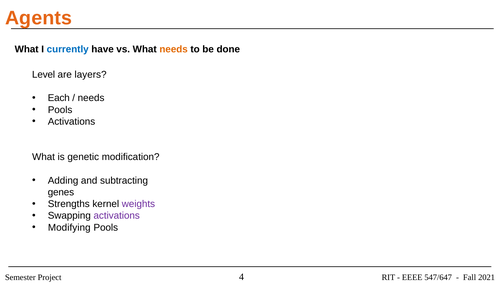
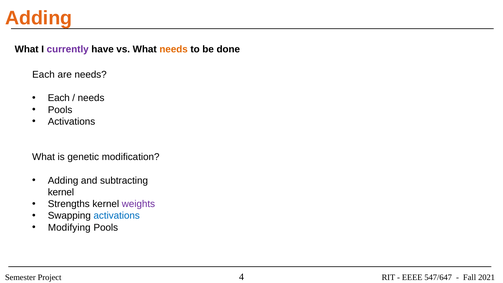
Agents at (39, 18): Agents -> Adding
currently colour: blue -> purple
Level at (44, 75): Level -> Each
are layers: layers -> needs
genes at (61, 192): genes -> kernel
activations at (117, 216) colour: purple -> blue
